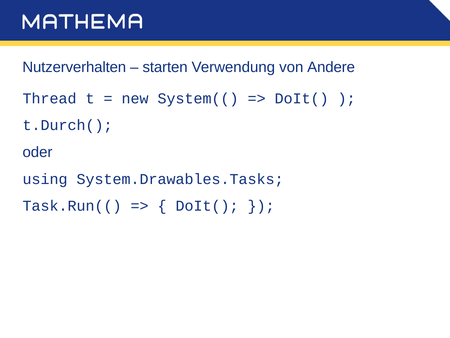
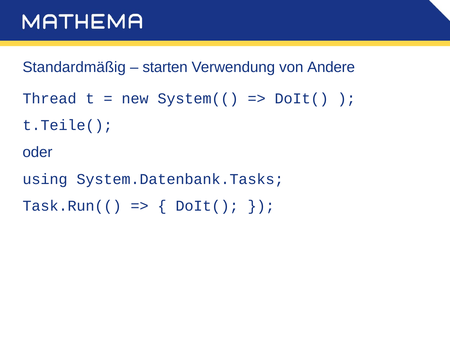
Nutzerverhalten: Nutzerverhalten -> Standardmäßig
t.Durch(: t.Durch( -> t.Teile(
System.Drawables.Tasks: System.Drawables.Tasks -> System.Datenbank.Tasks
